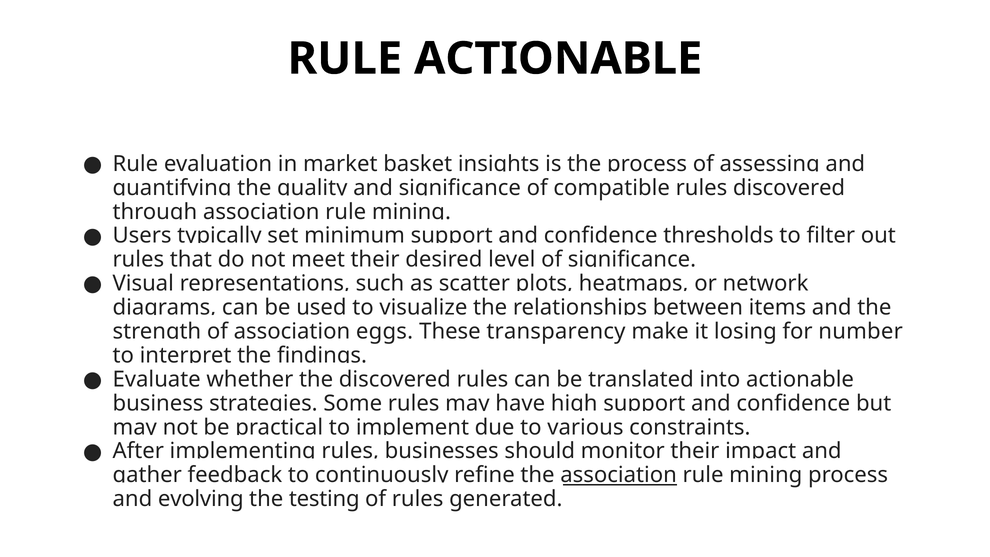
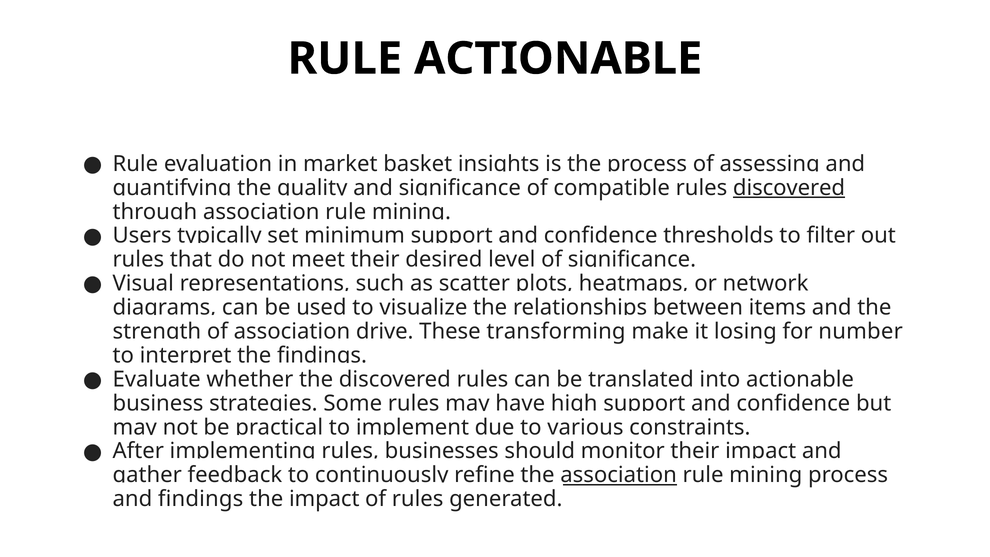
discovered at (789, 188) underline: none -> present
eggs: eggs -> drive
transparency: transparency -> transforming
and evolving: evolving -> findings
the testing: testing -> impact
